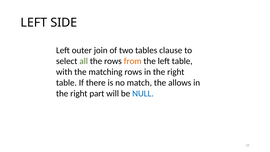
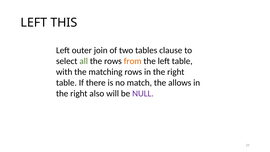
SIDE: SIDE -> THIS
part: part -> also
NULL colour: blue -> purple
